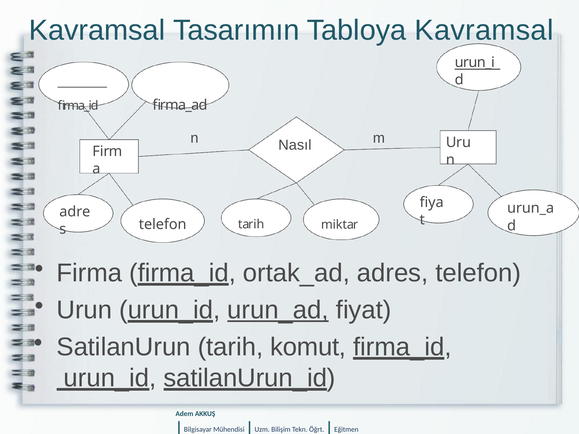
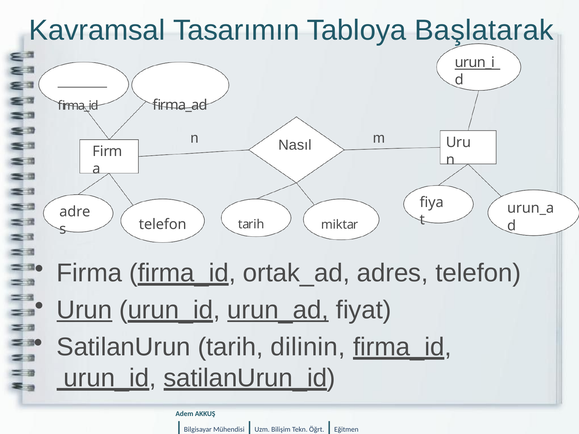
Tabloya Kavramsal: Kavramsal -> Başlatarak
Urun underline: none -> present
komut: komut -> dilinin
